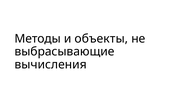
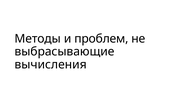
объекты: объекты -> проблем
